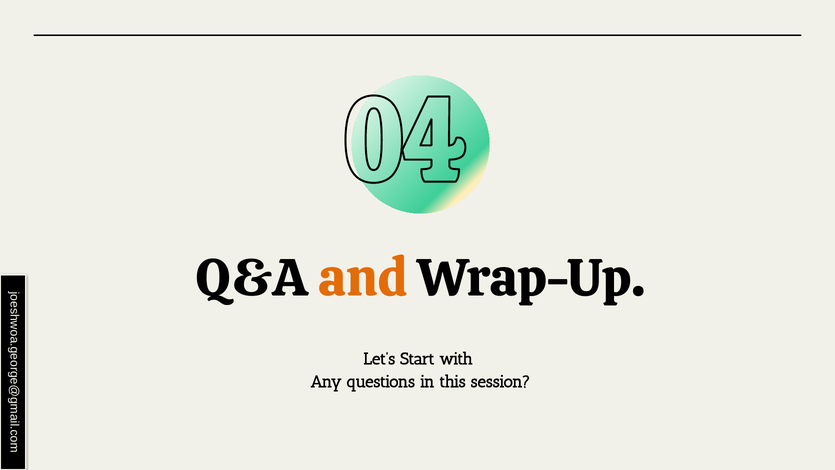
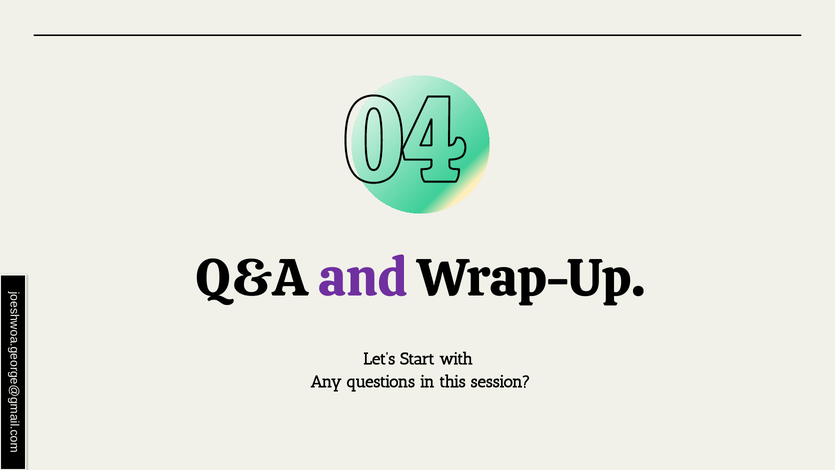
and colour: orange -> purple
